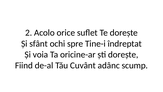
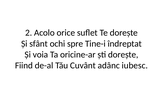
scump: scump -> iubesc
